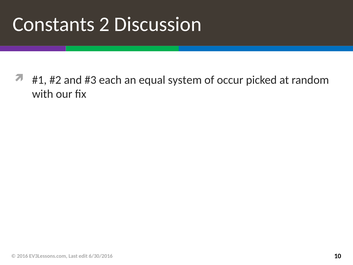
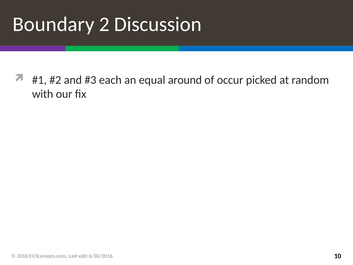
Constants: Constants -> Boundary
system: system -> around
